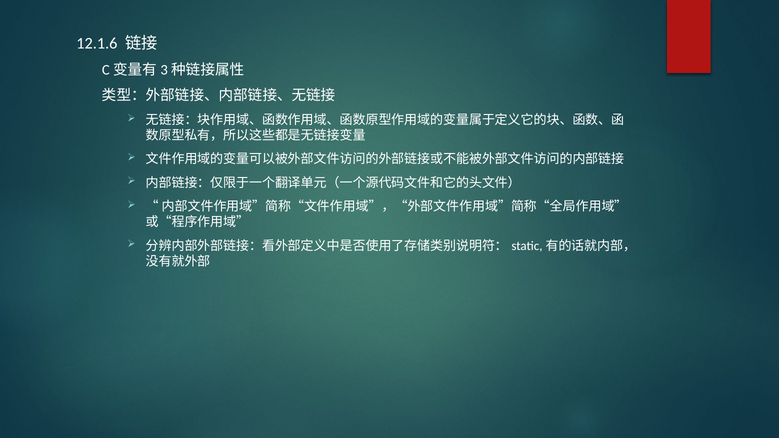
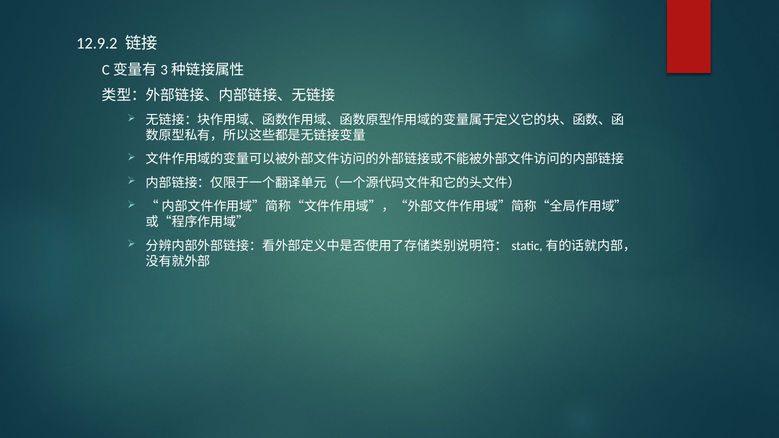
12.1.6: 12.1.6 -> 12.9.2
